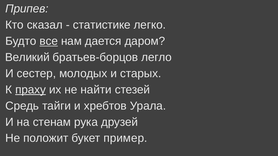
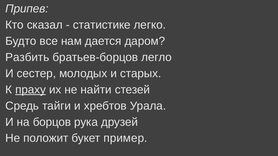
все underline: present -> none
Великий: Великий -> Разбить
стенам: стенам -> борцов
